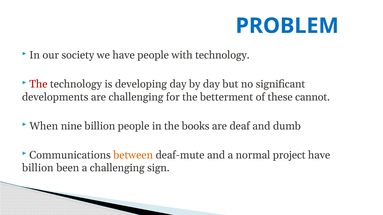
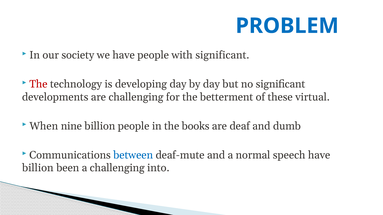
with technology: technology -> significant
cannot: cannot -> virtual
between colour: orange -> blue
project: project -> speech
sign: sign -> into
